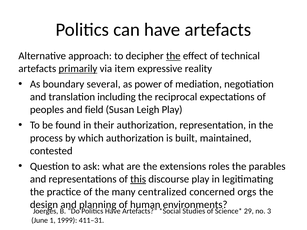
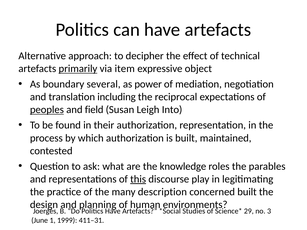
the at (173, 56) underline: present -> none
reality: reality -> object
peoples underline: none -> present
Leigh Play: Play -> Into
extensions: extensions -> knowledge
centralized: centralized -> description
concerned orgs: orgs -> built
